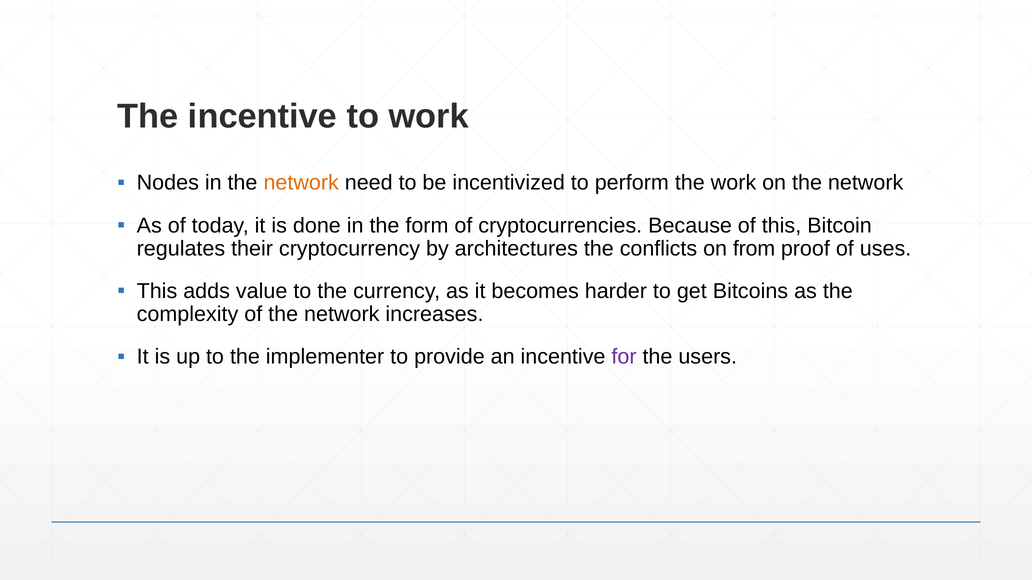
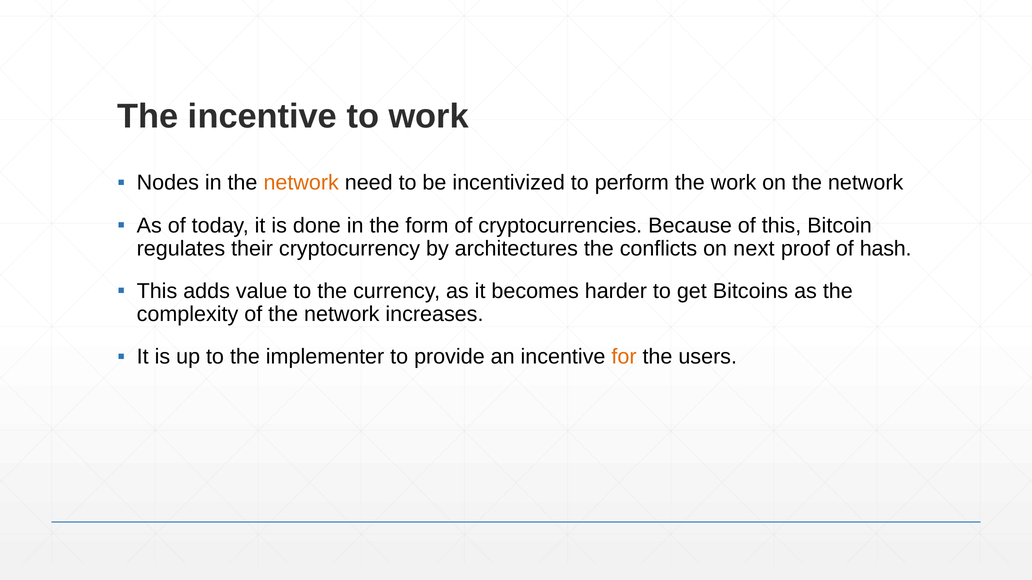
from: from -> next
uses: uses -> hash
for colour: purple -> orange
